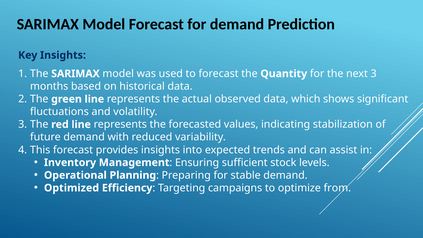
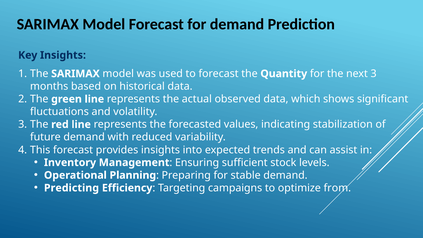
Optimized: Optimized -> Predicting
